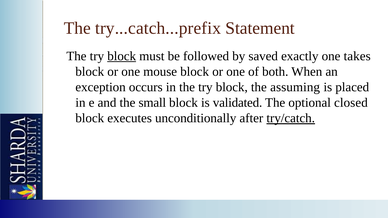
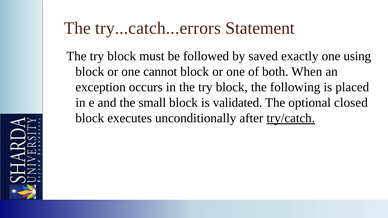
try...catch...prefix: try...catch...prefix -> try...catch...errors
block at (122, 56) underline: present -> none
takes: takes -> using
mouse: mouse -> cannot
assuming: assuming -> following
